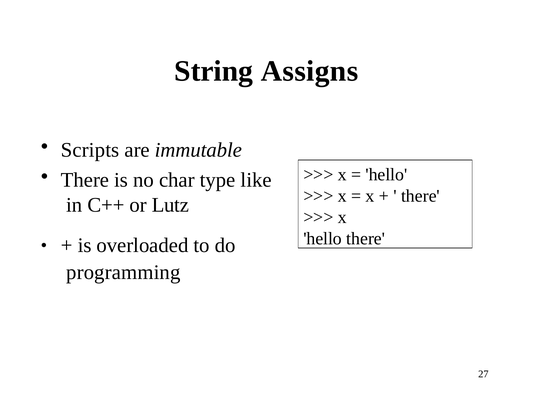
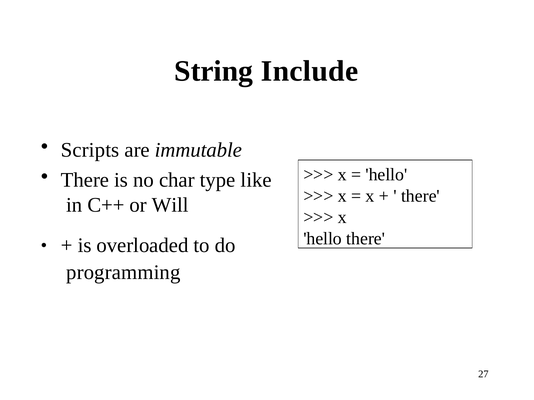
Assigns: Assigns -> Include
Lutz: Lutz -> Will
